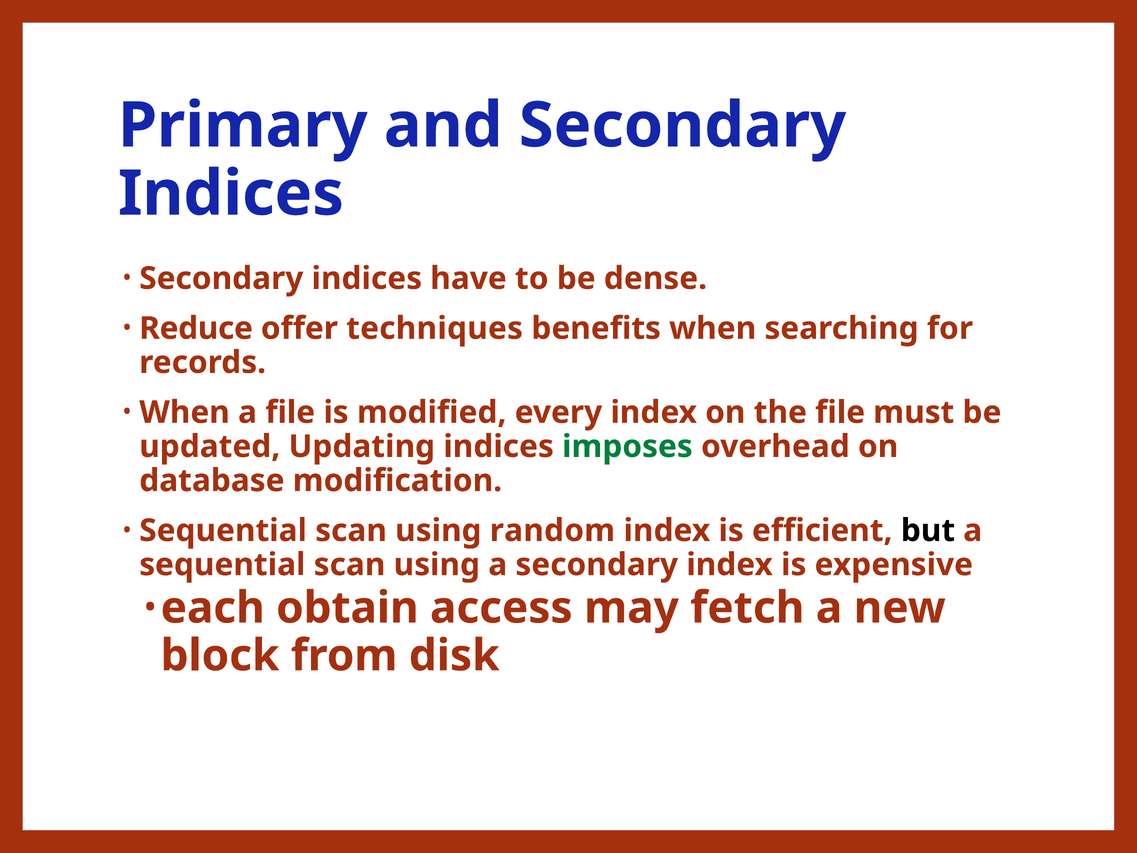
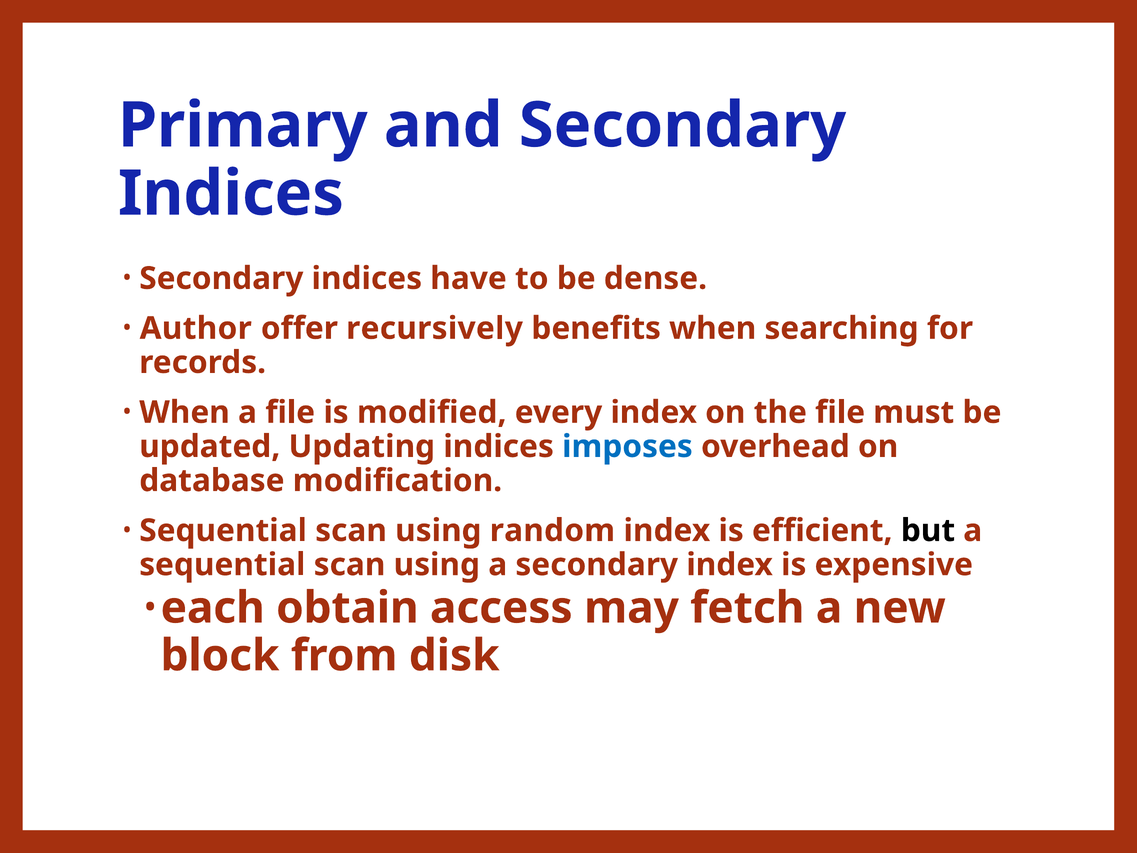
Reduce: Reduce -> Author
techniques: techniques -> recursively
imposes colour: green -> blue
